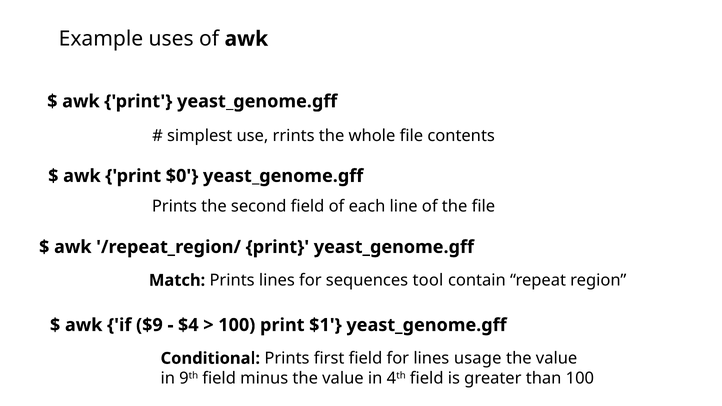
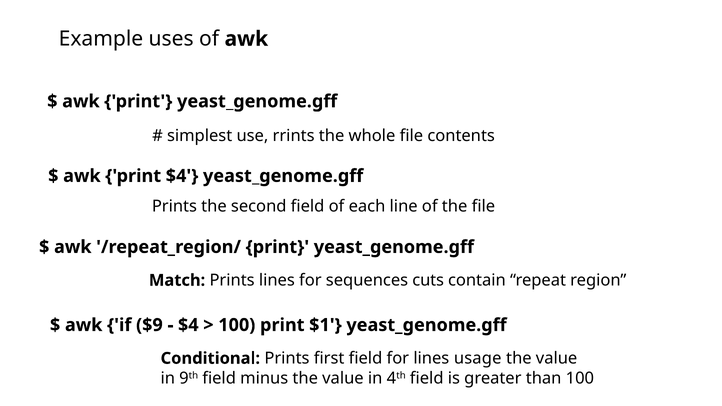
print $0: $0 -> $4
tool: tool -> cuts
